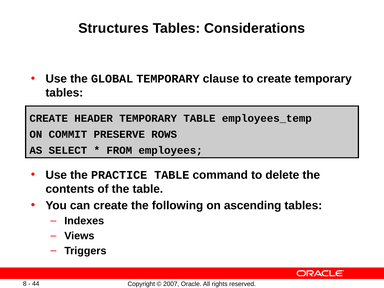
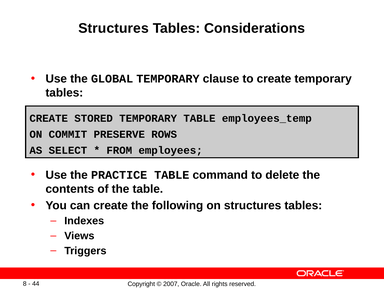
HEADER: HEADER -> STORED
on ascending: ascending -> structures
